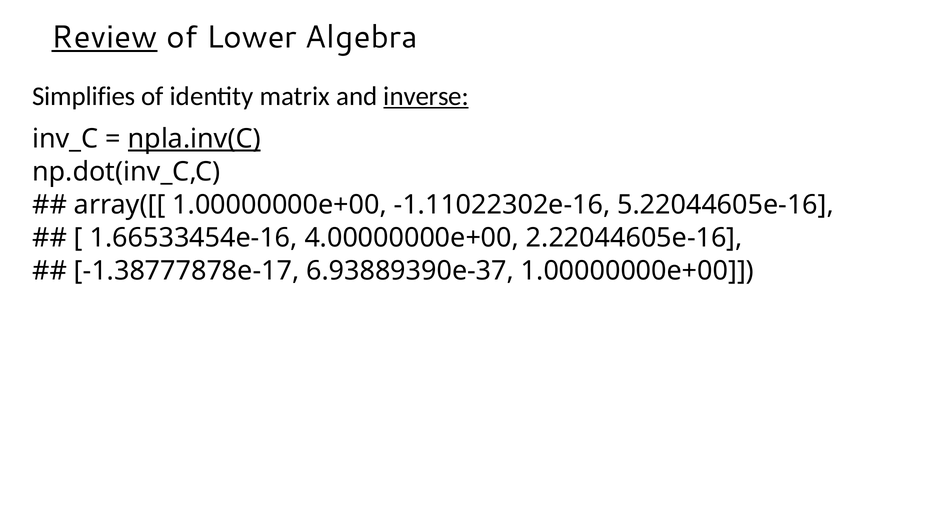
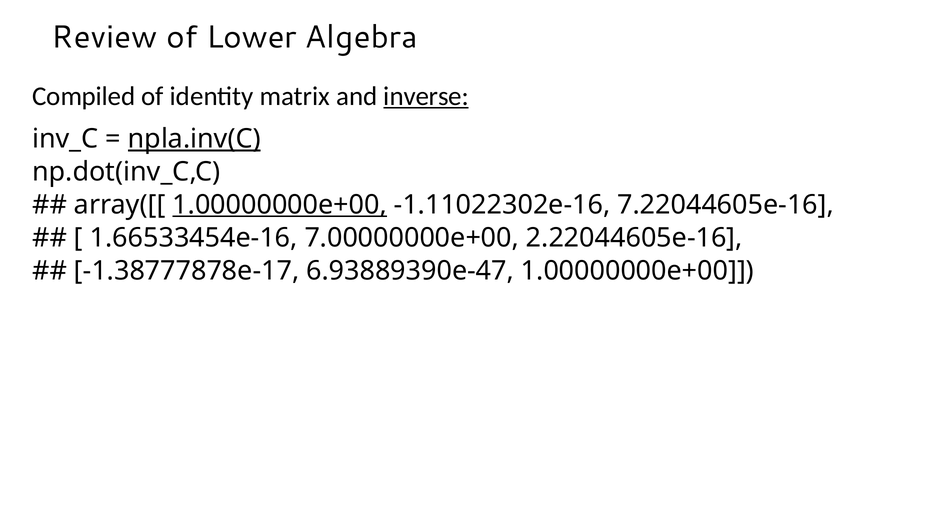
Review underline: present -> none
Simplifies: Simplifies -> Compiled
1.00000000e+00 at (280, 205) underline: none -> present
5.22044605e-16: 5.22044605e-16 -> 7.22044605e-16
4.00000000e+00: 4.00000000e+00 -> 7.00000000e+00
6.93889390e-37: 6.93889390e-37 -> 6.93889390e-47
